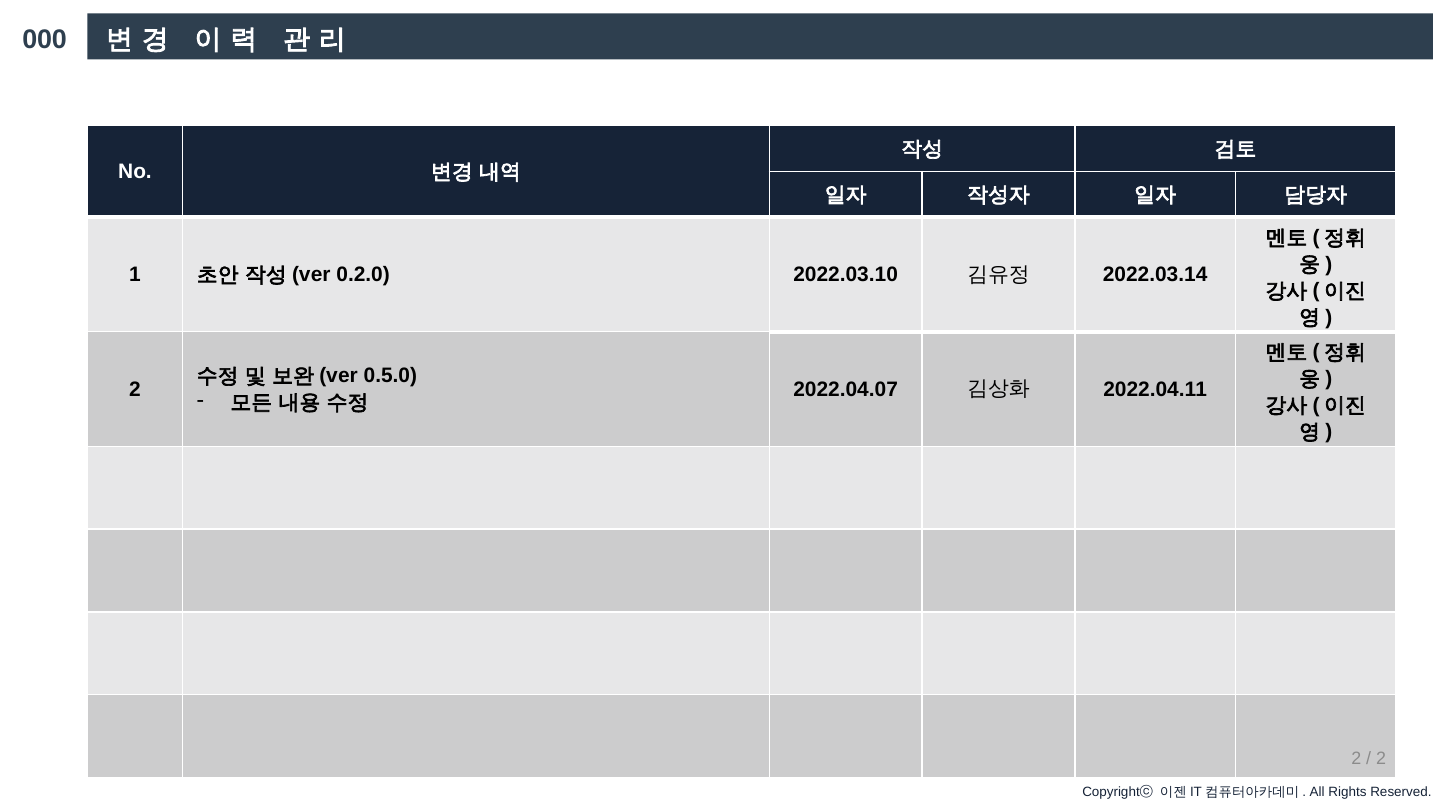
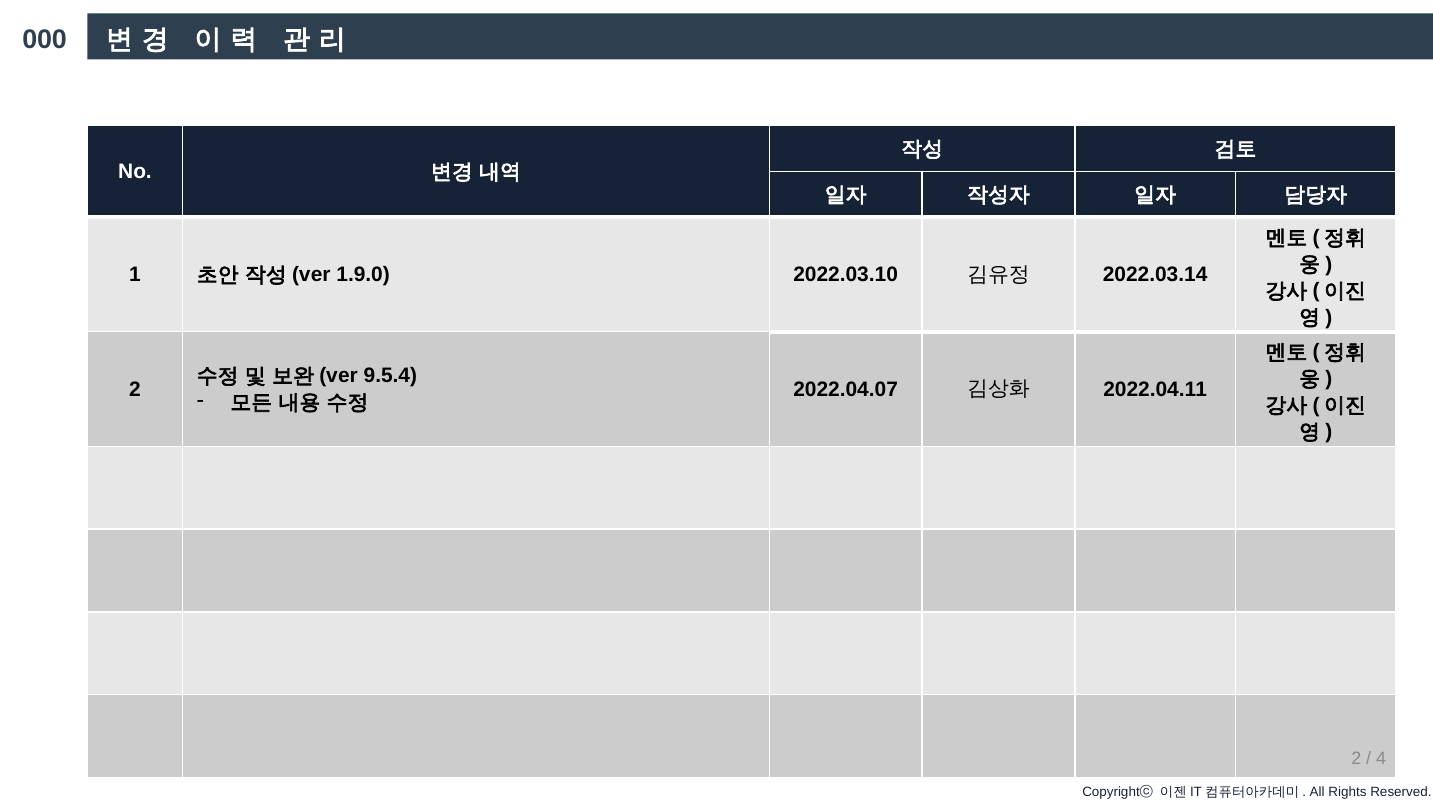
0.2.0: 0.2.0 -> 1.9.0
0.5.0: 0.5.0 -> 9.5.4
2 at (1381, 758): 2 -> 4
